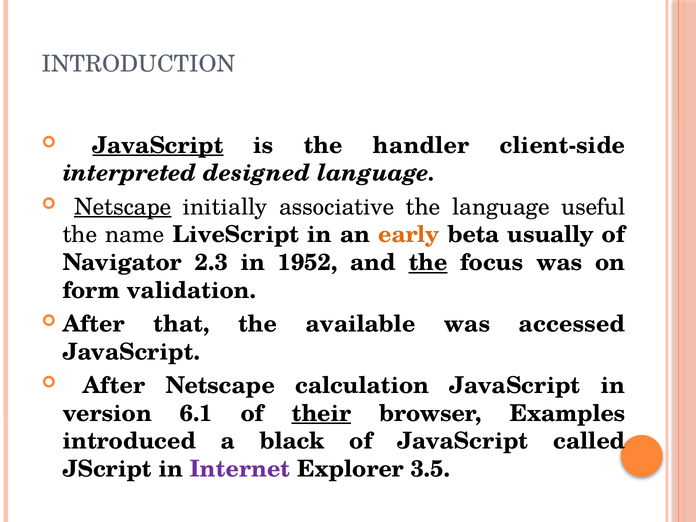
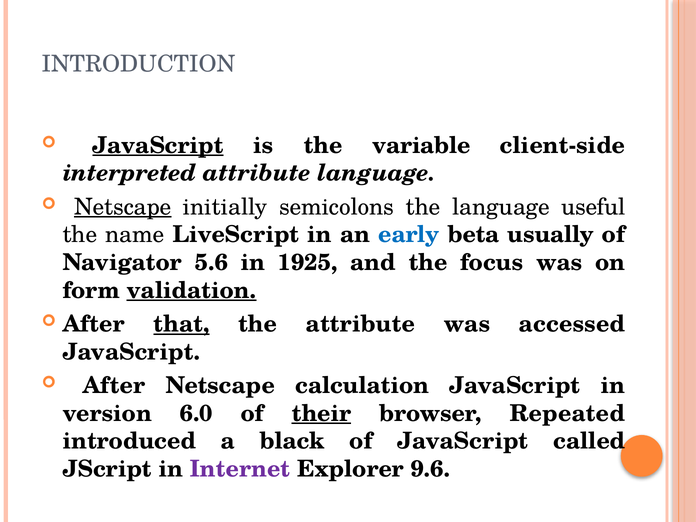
handler: handler -> variable
interpreted designed: designed -> attribute
associative: associative -> semicolons
early colour: orange -> blue
2.3: 2.3 -> 5.6
1952: 1952 -> 1925
the at (428, 263) underline: present -> none
validation underline: none -> present
that underline: none -> present
the available: available -> attribute
6.1: 6.1 -> 6.0
Examples: Examples -> Repeated
3.5: 3.5 -> 9.6
